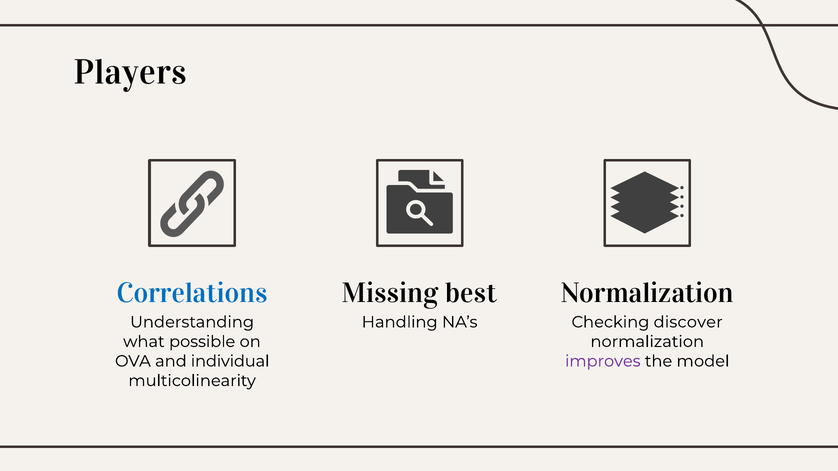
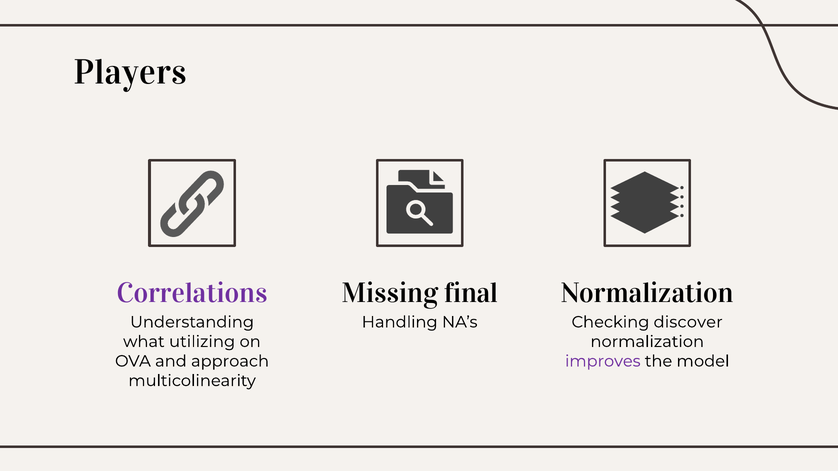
Correlations colour: blue -> purple
best: best -> final
possible: possible -> utilizing
individual: individual -> approach
